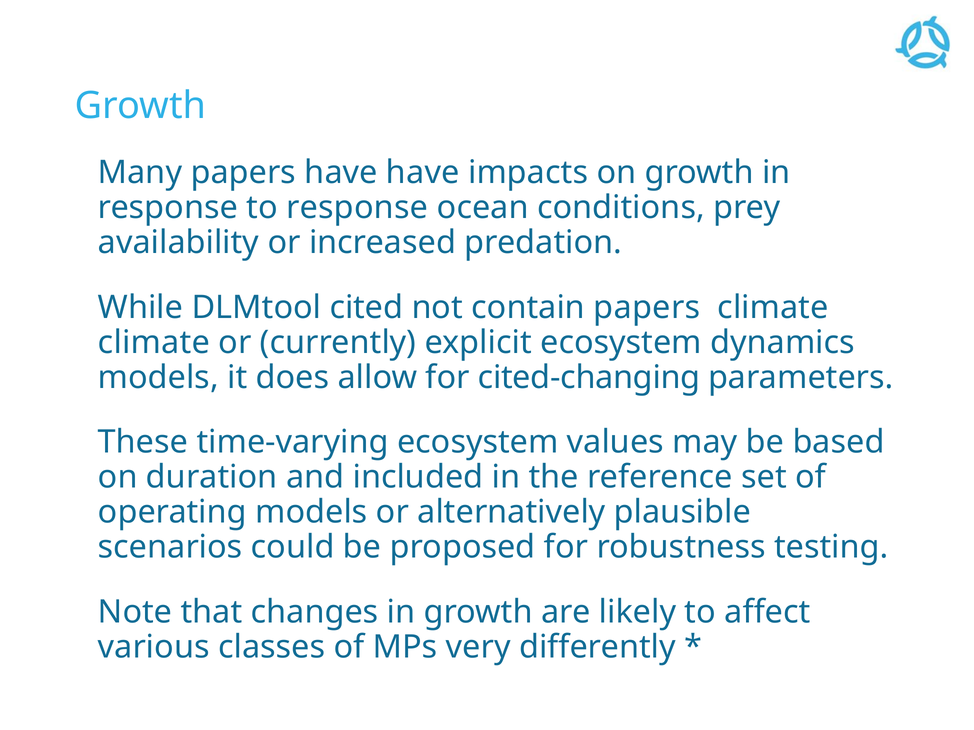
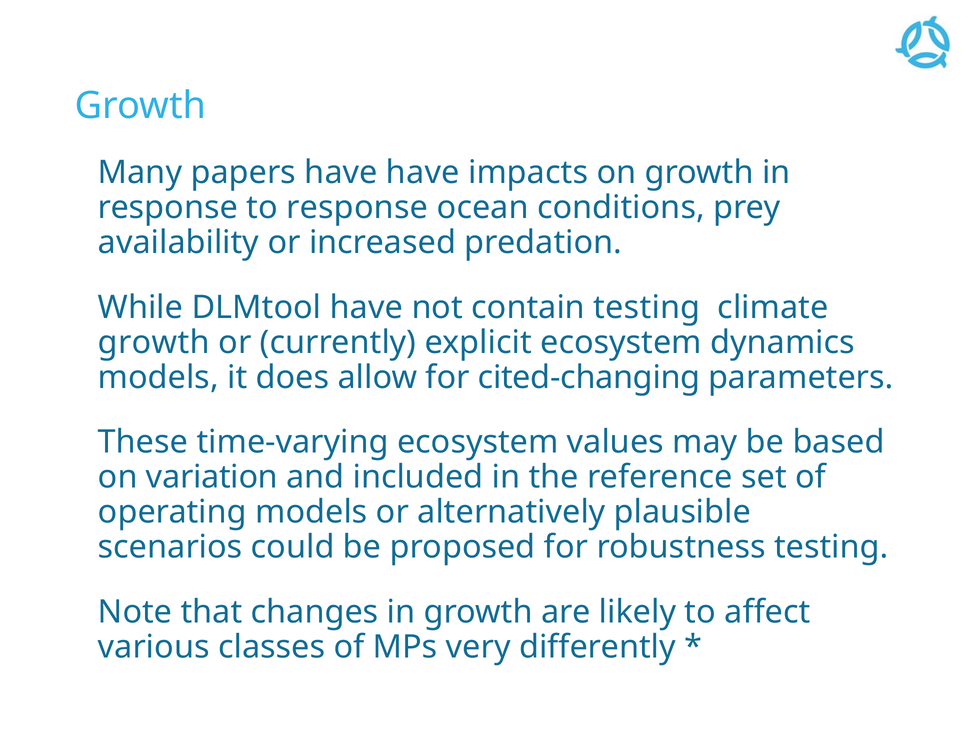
DLMtool cited: cited -> have
contain papers: papers -> testing
climate at (154, 343): climate -> growth
duration: duration -> variation
